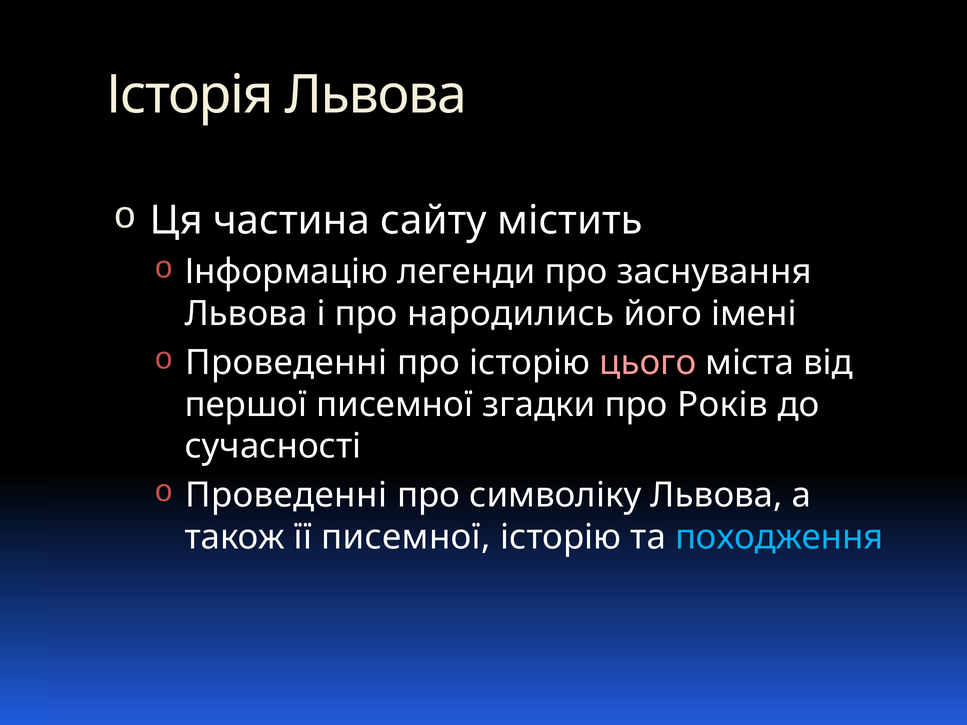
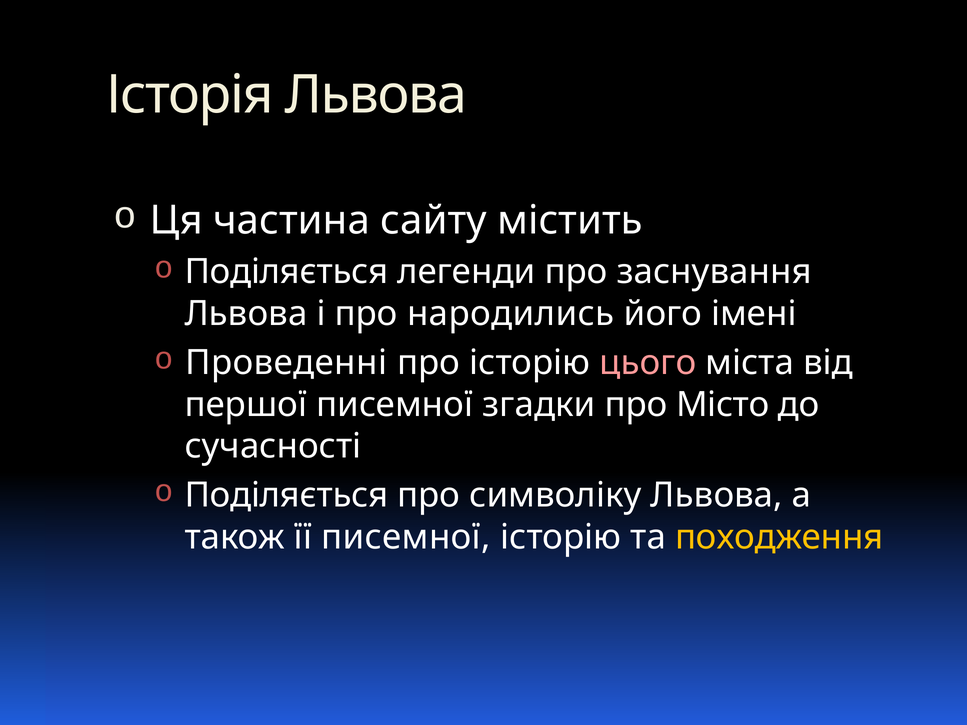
Інформацію at (286, 272): Інформацію -> Поділяється
Років: Років -> Місто
Проведенні at (286, 495): Проведенні -> Поділяється
походження colour: light blue -> yellow
